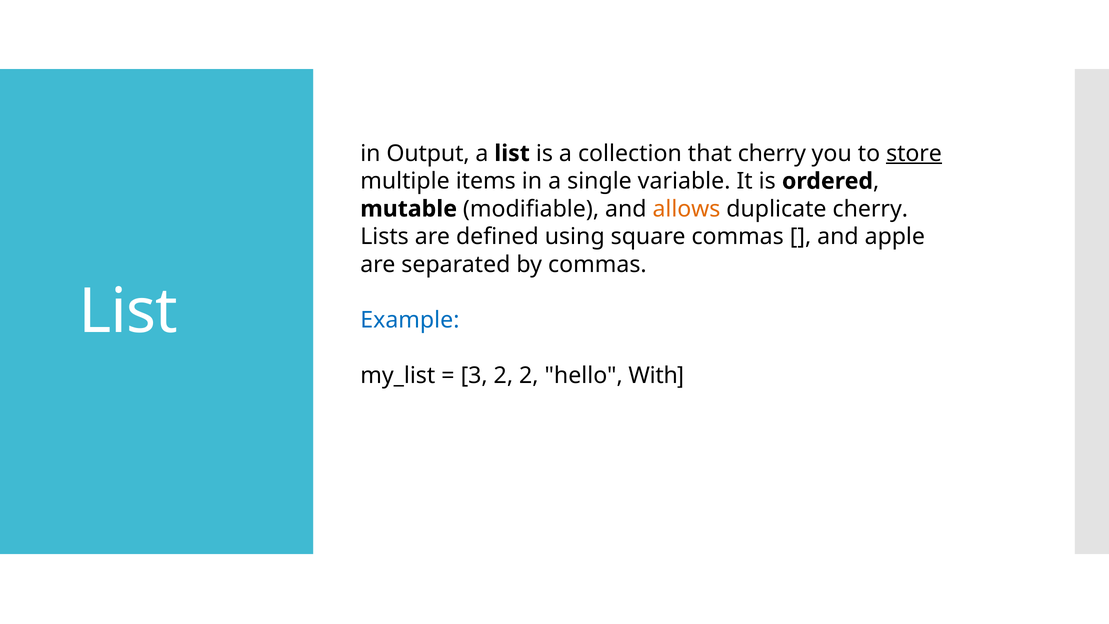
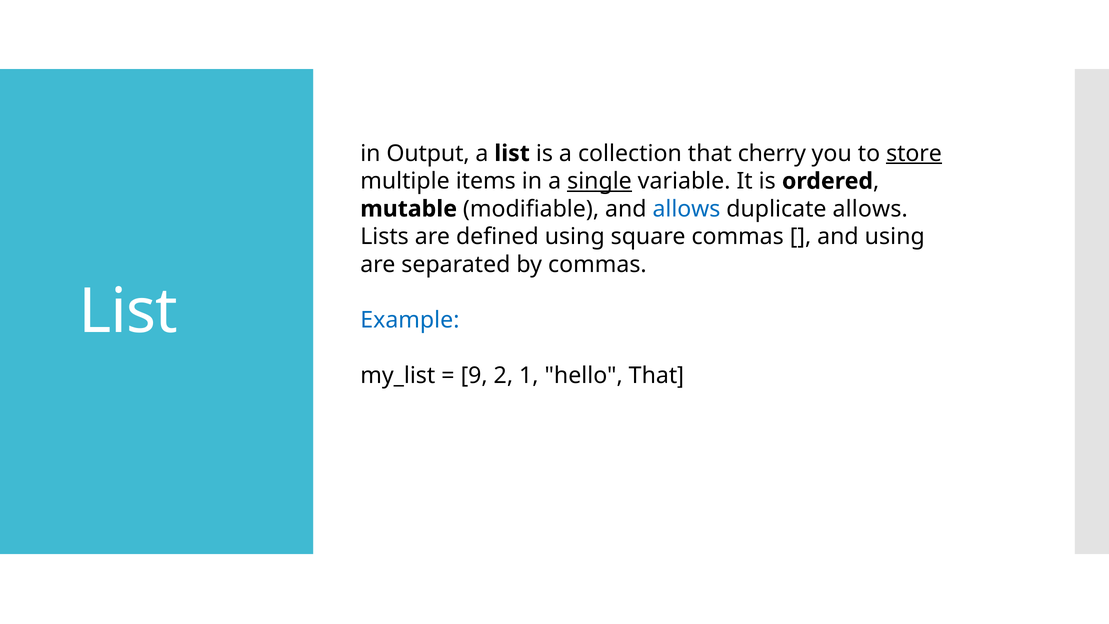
single underline: none -> present
allows at (686, 209) colour: orange -> blue
duplicate cherry: cherry -> allows
and apple: apple -> using
3: 3 -> 9
2 2: 2 -> 1
hello With: With -> That
